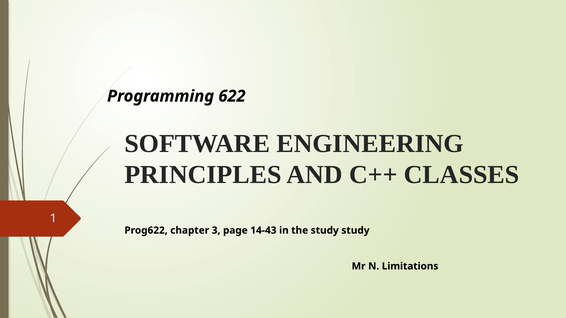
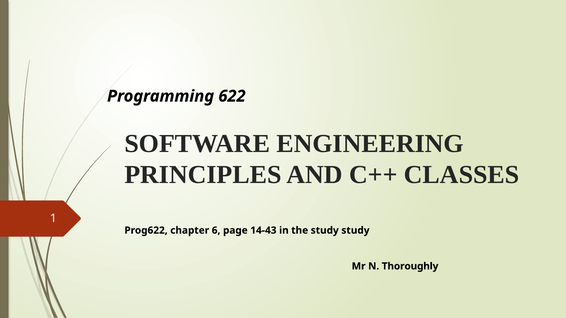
3: 3 -> 6
Limitations: Limitations -> Thoroughly
